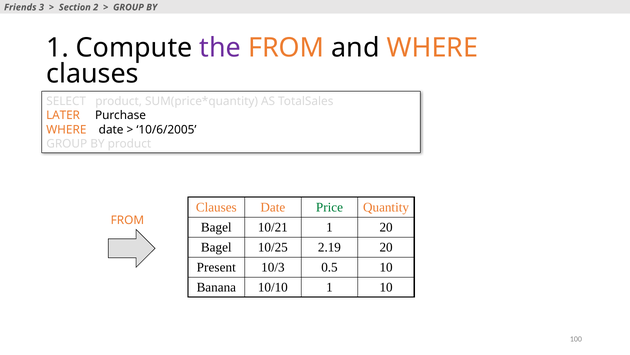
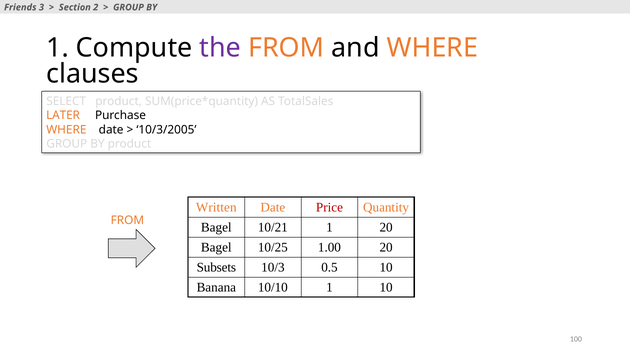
10/6/2005: 10/6/2005 -> 10/3/2005
Clauses at (216, 207): Clauses -> Written
Price colour: green -> red
2.19: 2.19 -> 1.00
Present: Present -> Subsets
